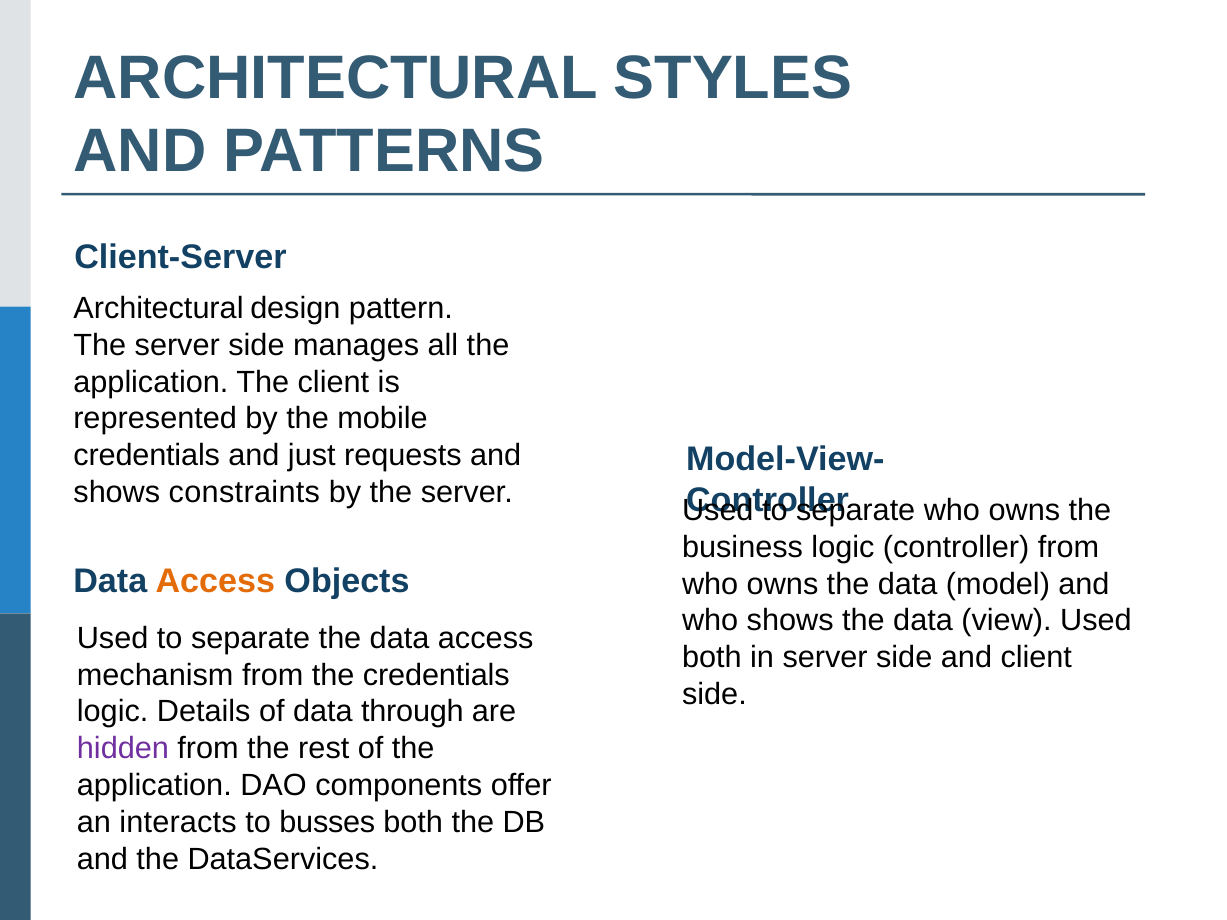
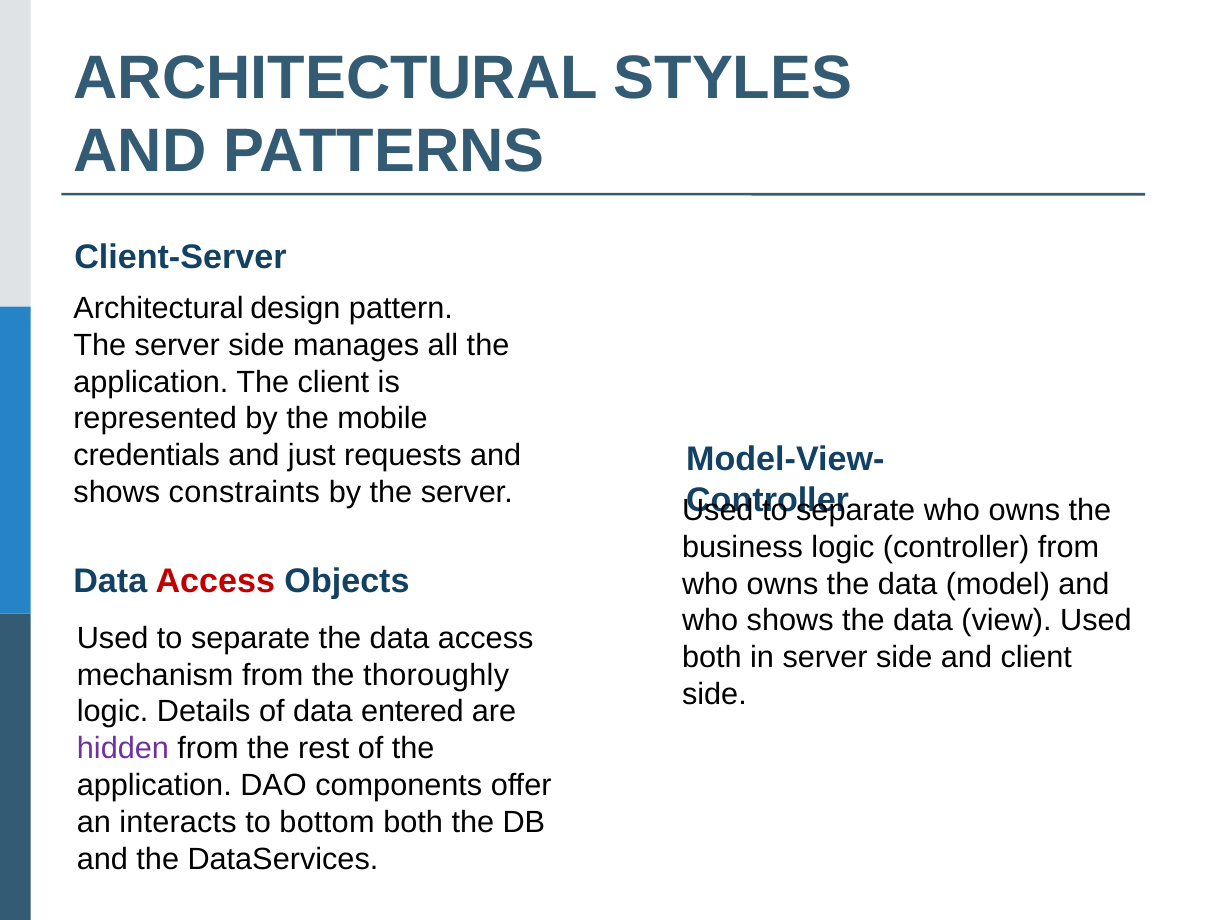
Access at (215, 581) colour: orange -> red
the credentials: credentials -> thoroughly
through: through -> entered
busses: busses -> bottom
